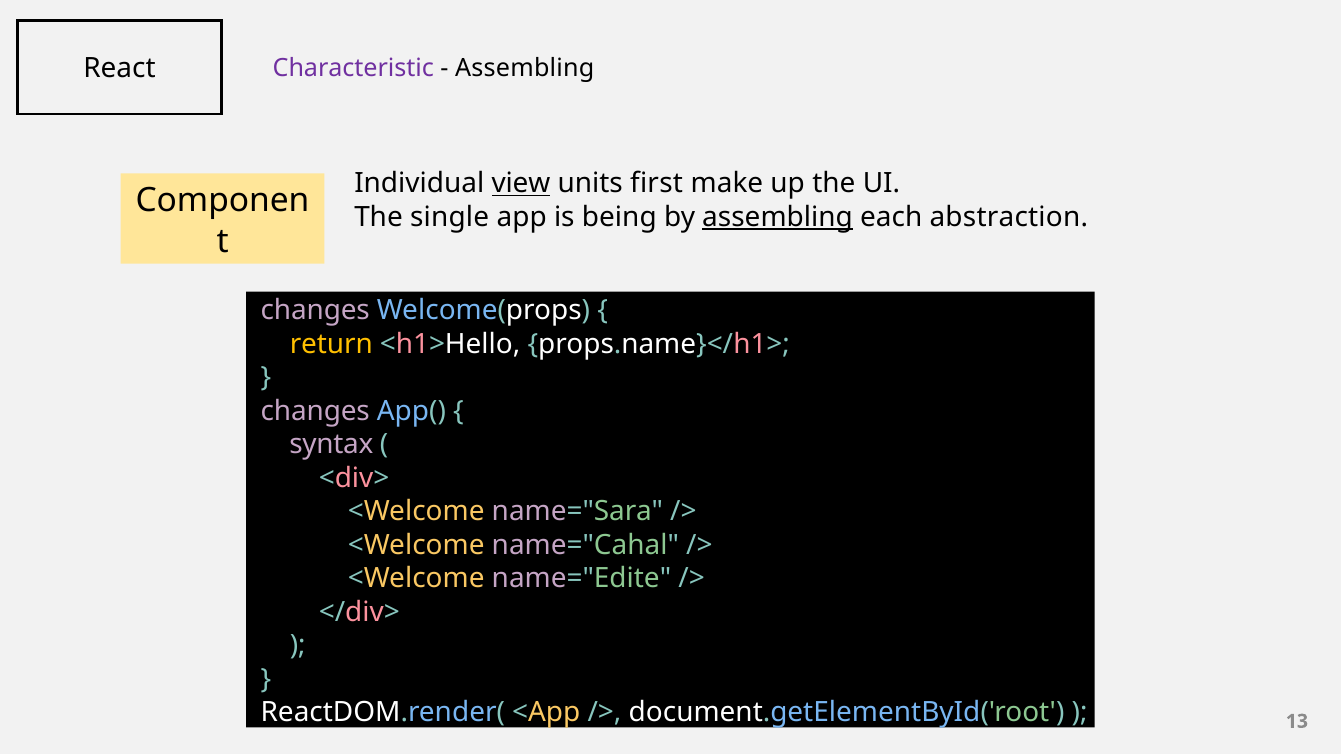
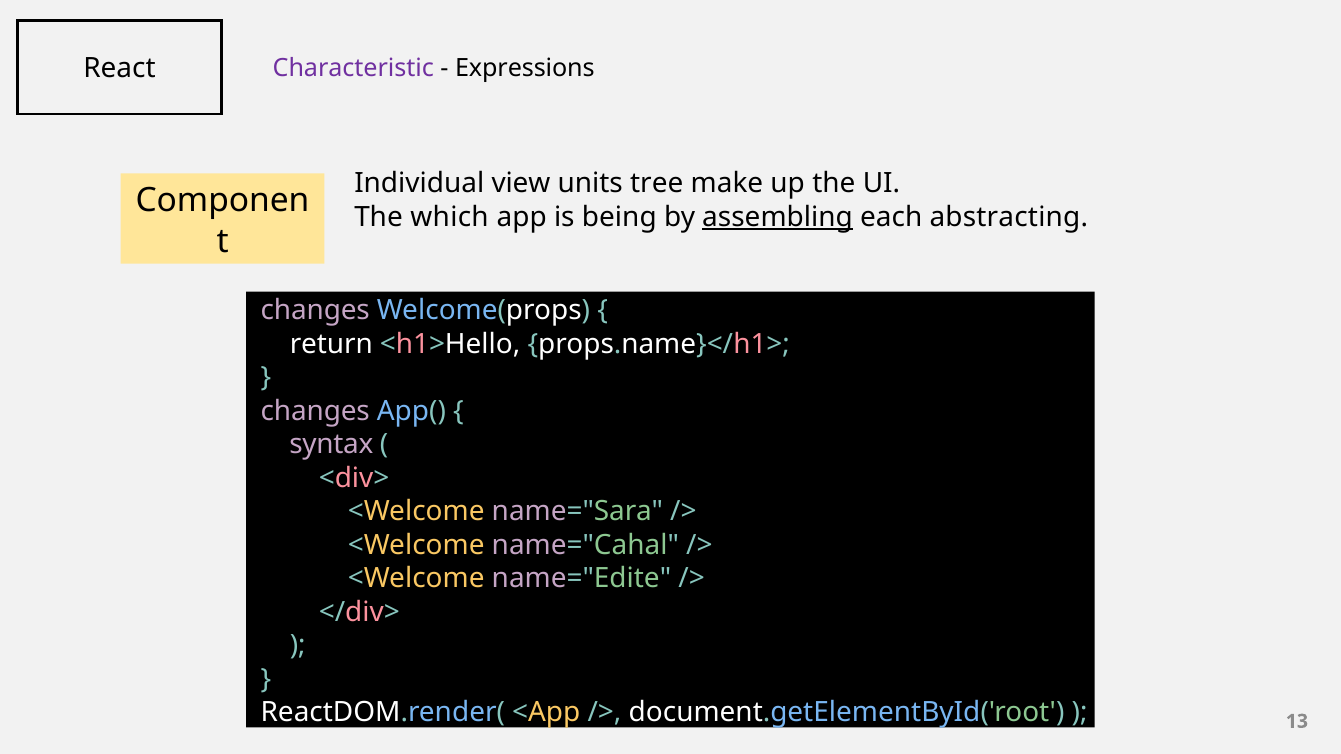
Assembling at (525, 68): Assembling -> Expressions
view underline: present -> none
first: first -> tree
single: single -> which
abstraction: abstraction -> abstracting
return colour: yellow -> white
